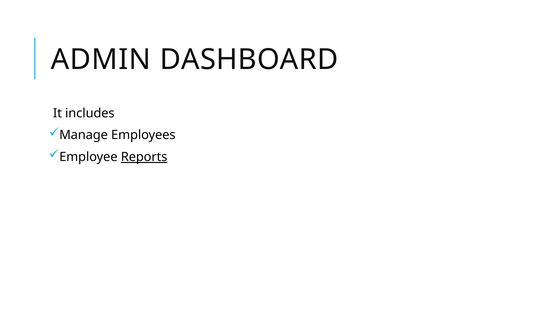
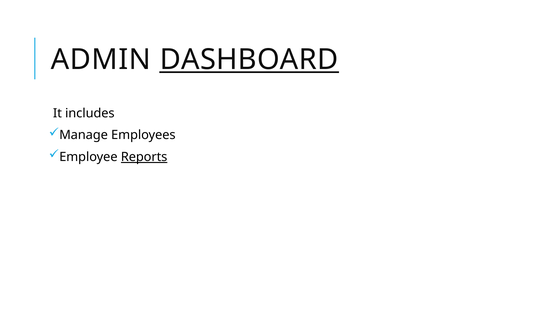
DASHBOARD underline: none -> present
